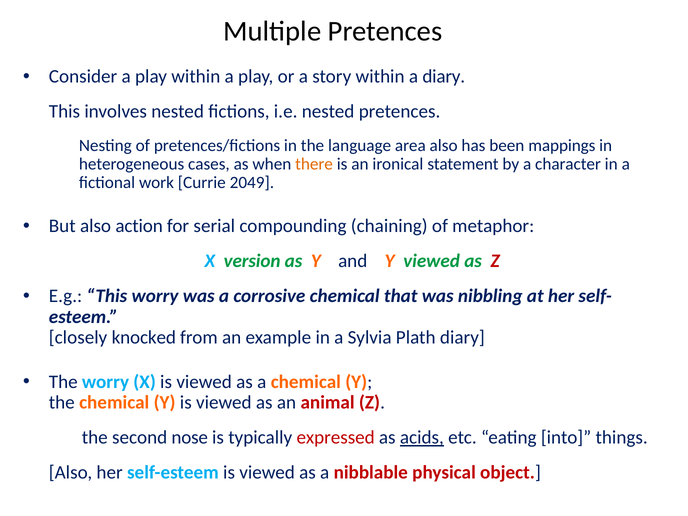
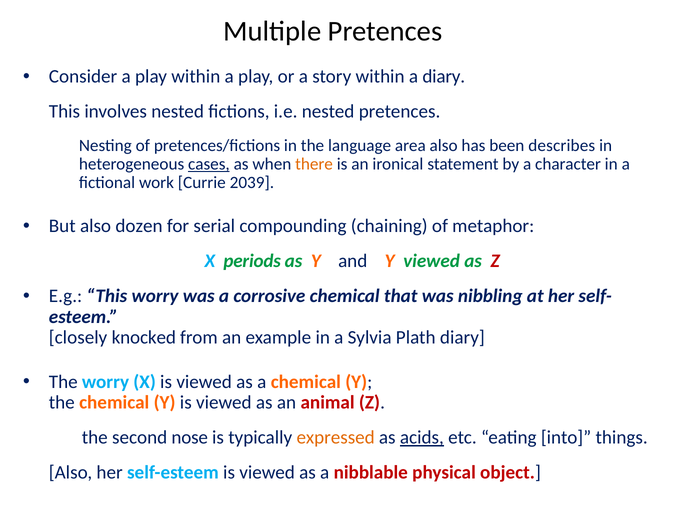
mappings: mappings -> describes
cases underline: none -> present
2049: 2049 -> 2039
action: action -> dozen
version: version -> periods
expressed colour: red -> orange
